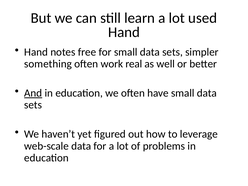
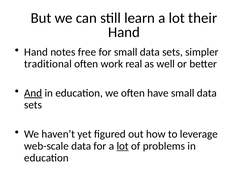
used: used -> their
something: something -> traditional
lot at (123, 146) underline: none -> present
